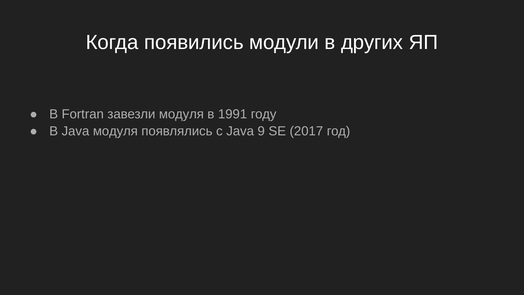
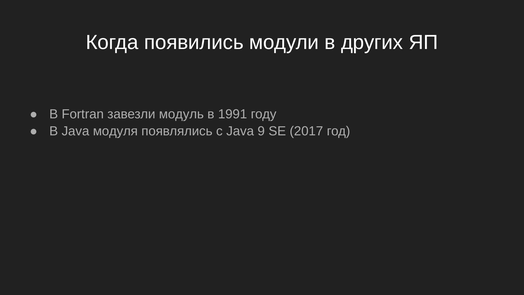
завезли модуля: модуля -> модуль
